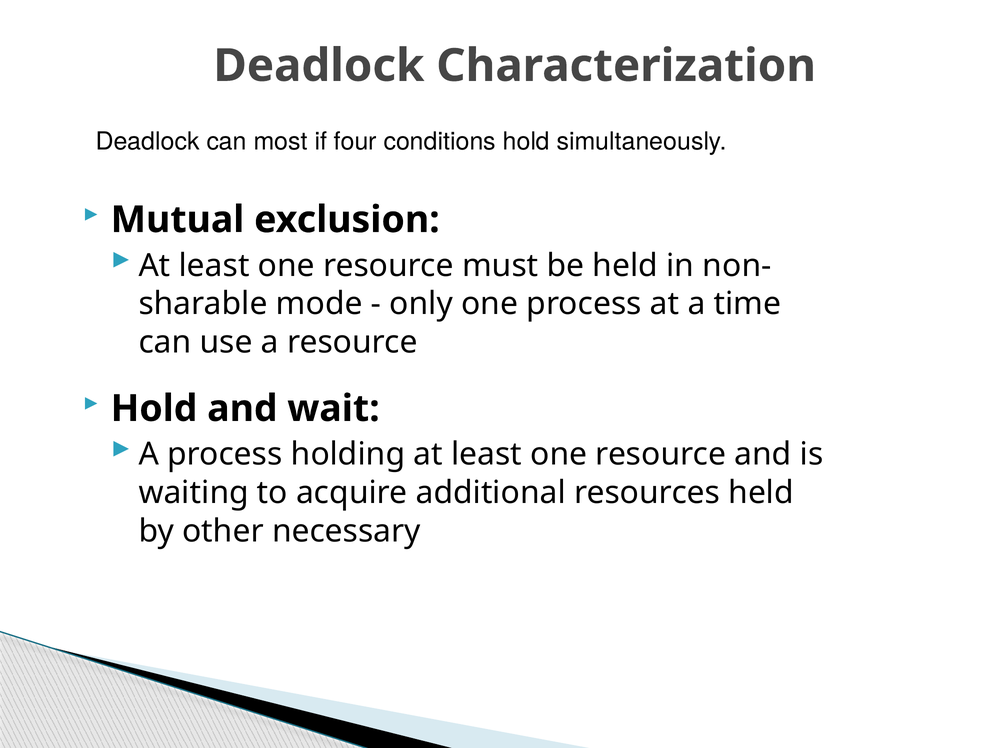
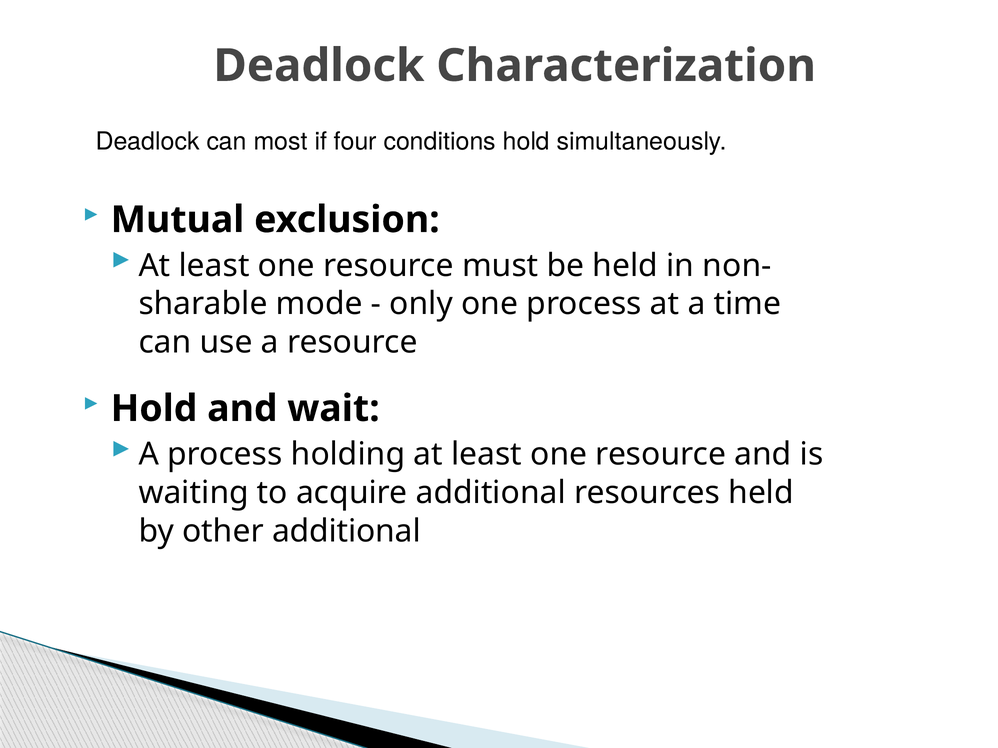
other necessary: necessary -> additional
